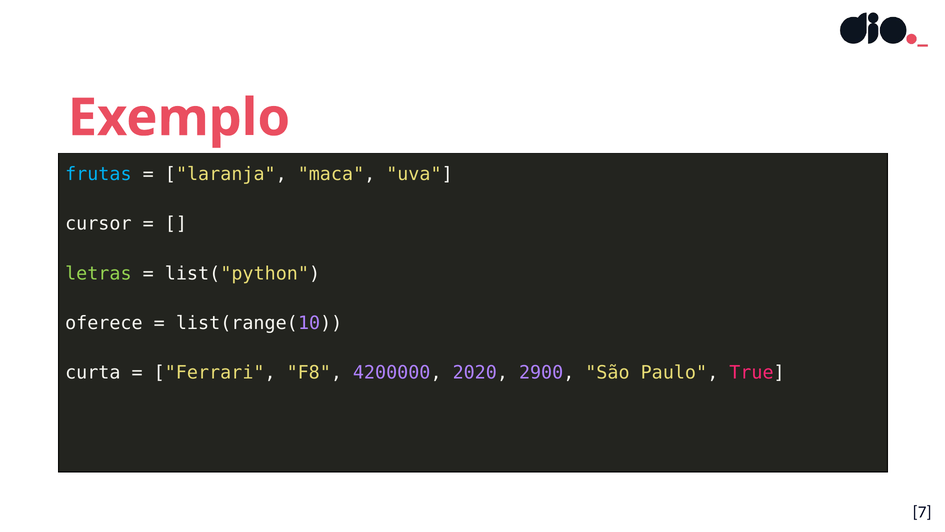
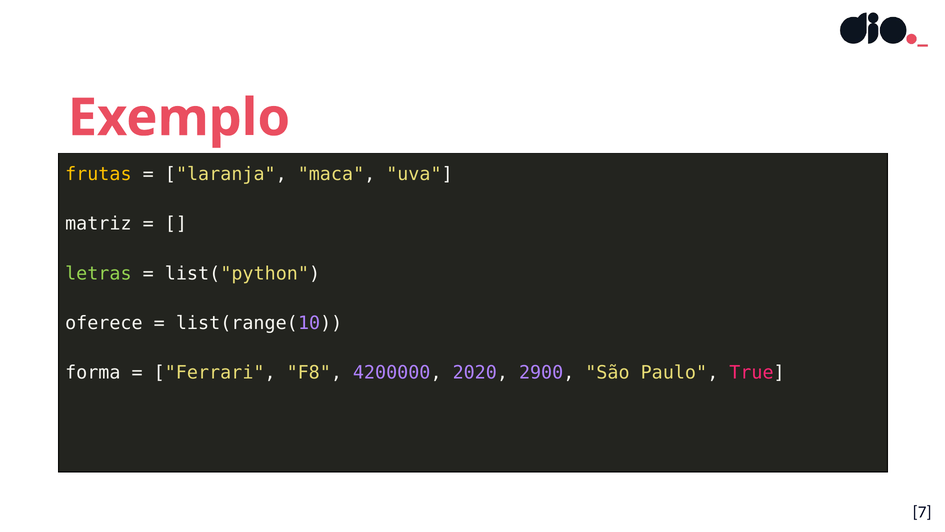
frutas colour: light blue -> yellow
cursor: cursor -> matriz
curta: curta -> forma
